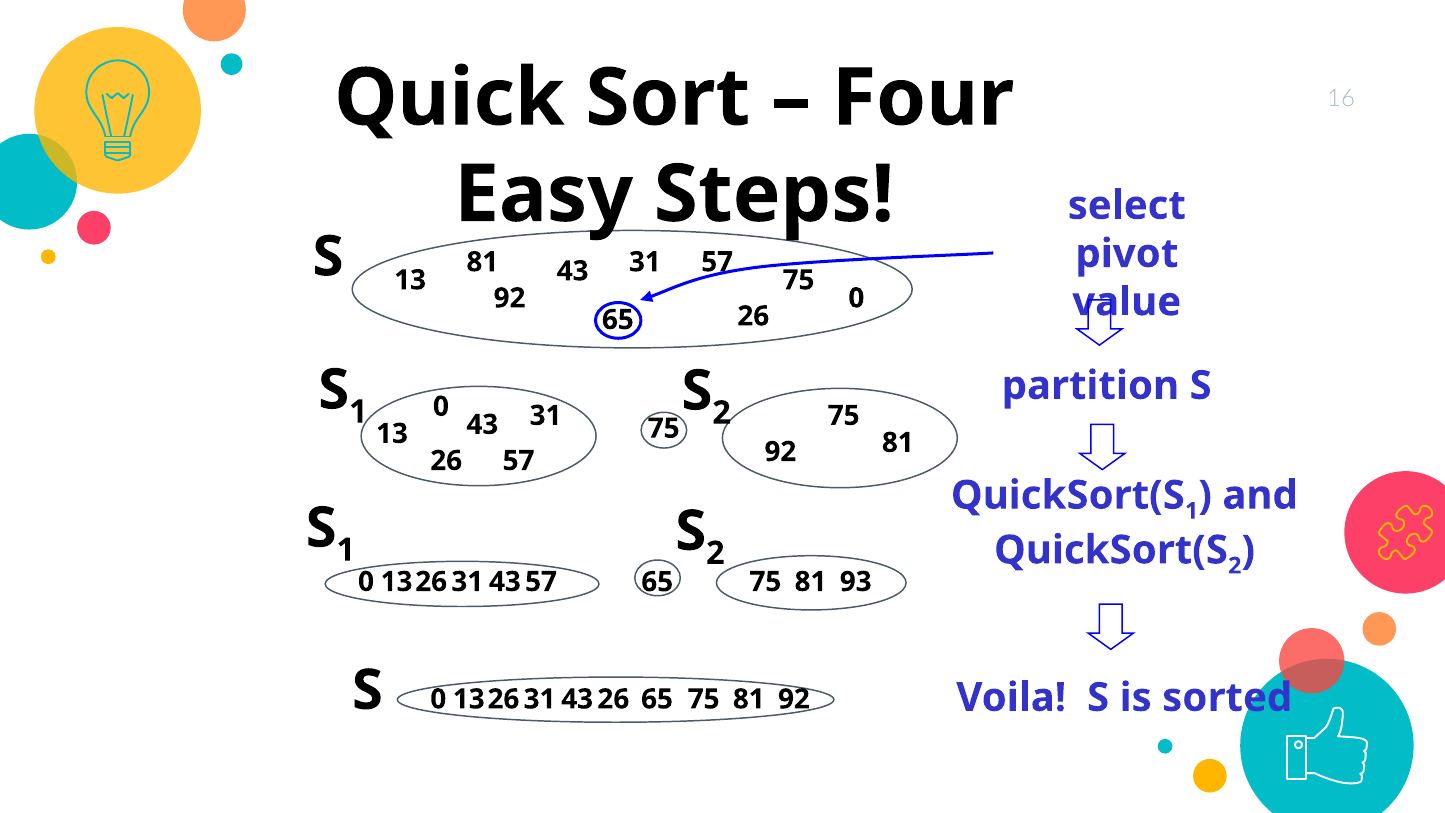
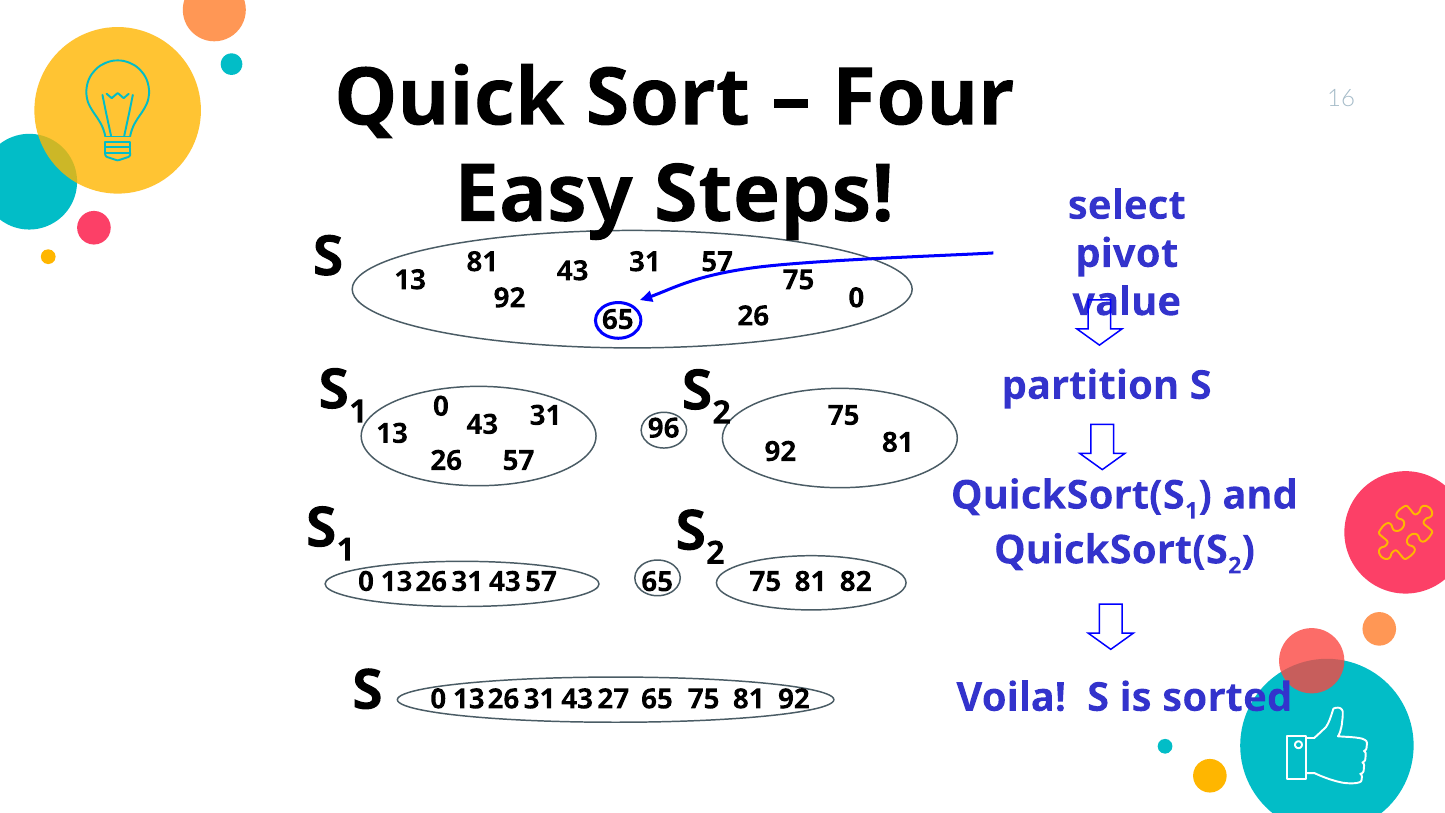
43 75: 75 -> 96
93: 93 -> 82
31 26: 26 -> 27
